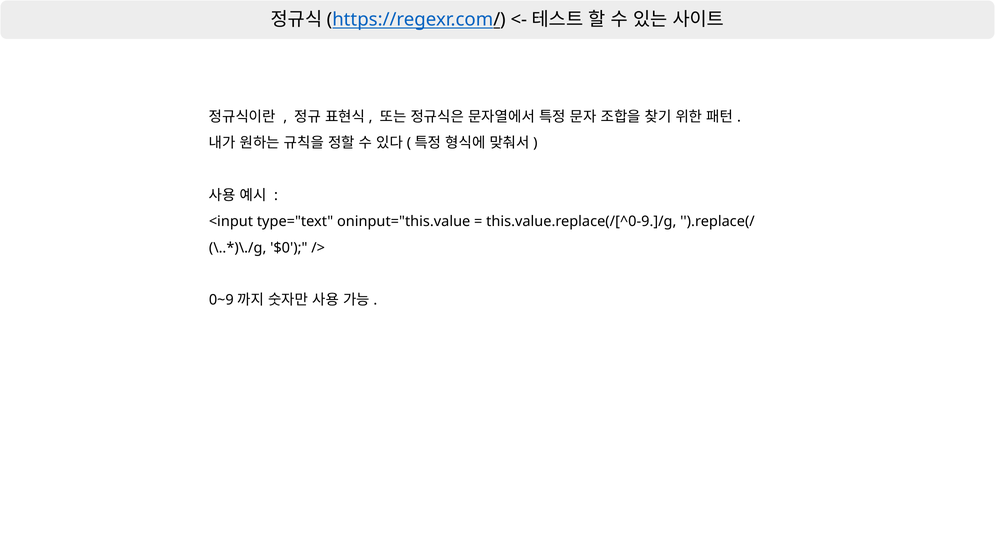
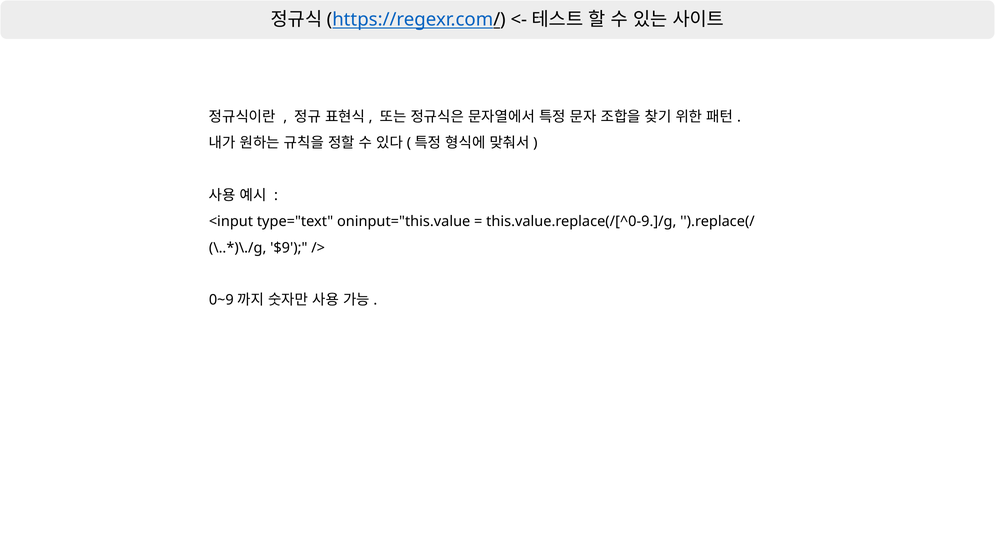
$0: $0 -> $9
